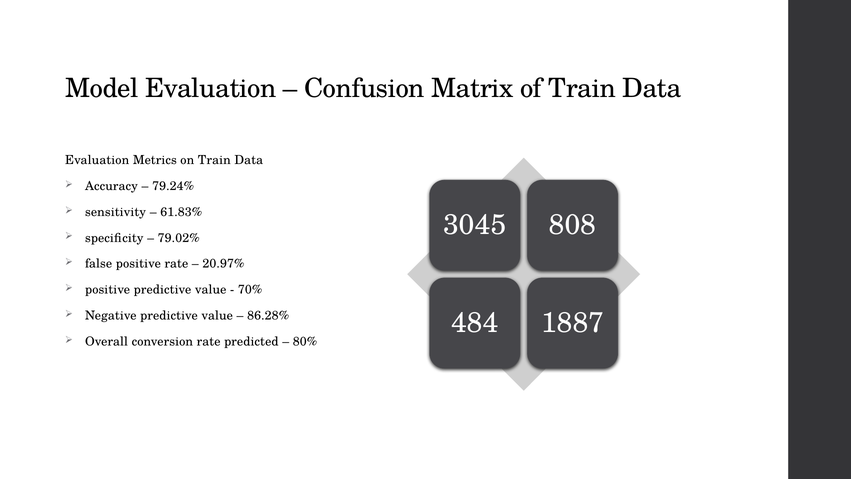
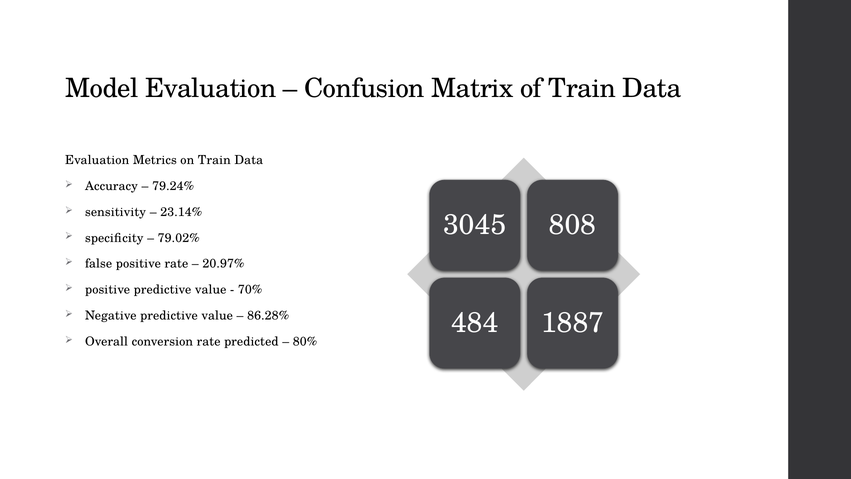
61.83%: 61.83% -> 23.14%
